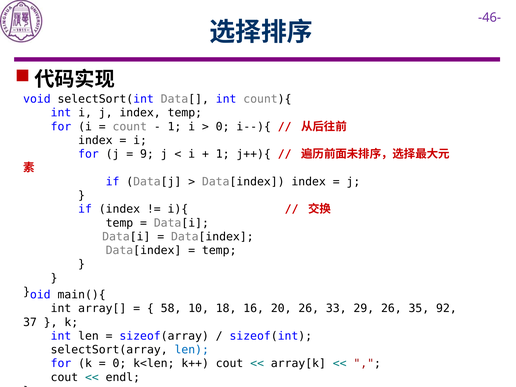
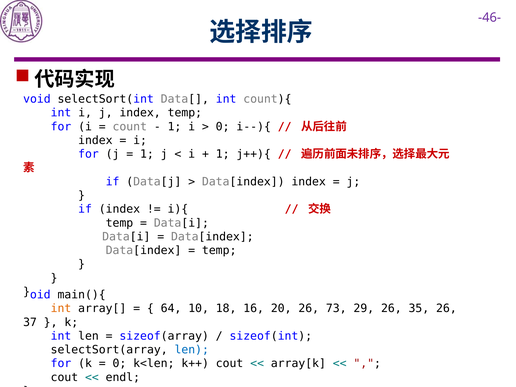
9 at (147, 154): 9 -> 1
int at (61, 308) colour: black -> orange
58: 58 -> 64
33: 33 -> 73
35 92: 92 -> 26
